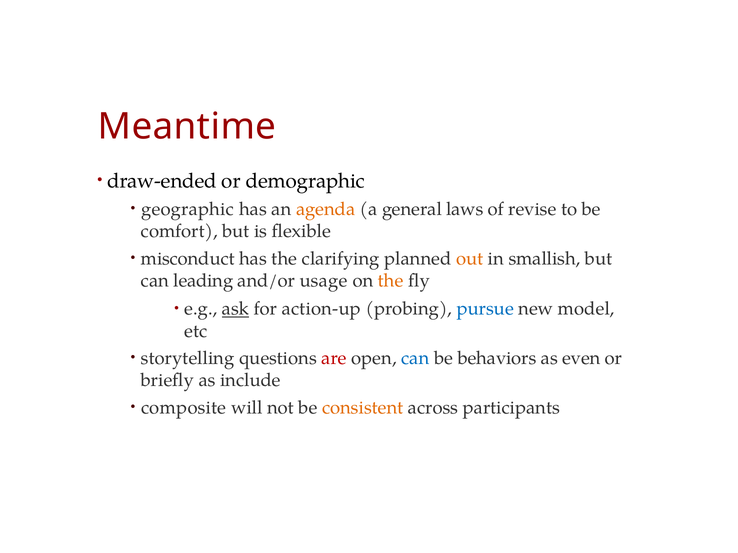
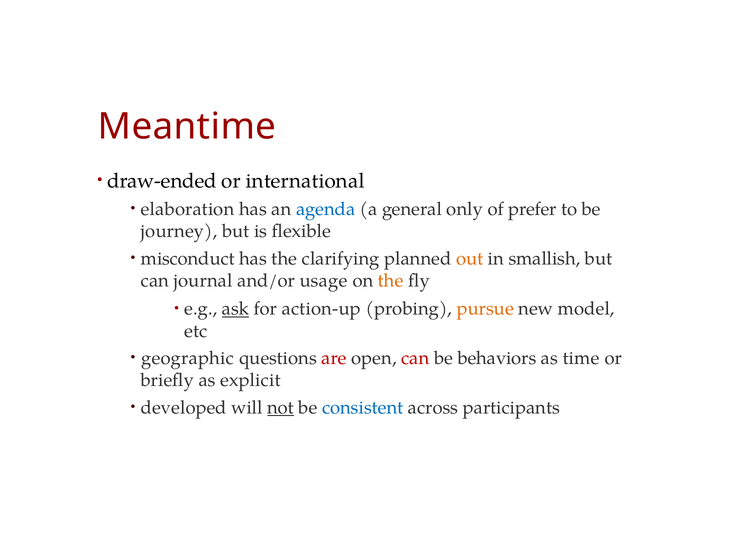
demographic: demographic -> international
geographic: geographic -> elaboration
agenda colour: orange -> blue
laws: laws -> only
revise: revise -> prefer
comfort: comfort -> journey
leading: leading -> journal
pursue colour: blue -> orange
storytelling: storytelling -> geographic
can at (415, 359) colour: blue -> red
even: even -> time
include: include -> explicit
composite: composite -> developed
not underline: none -> present
consistent colour: orange -> blue
